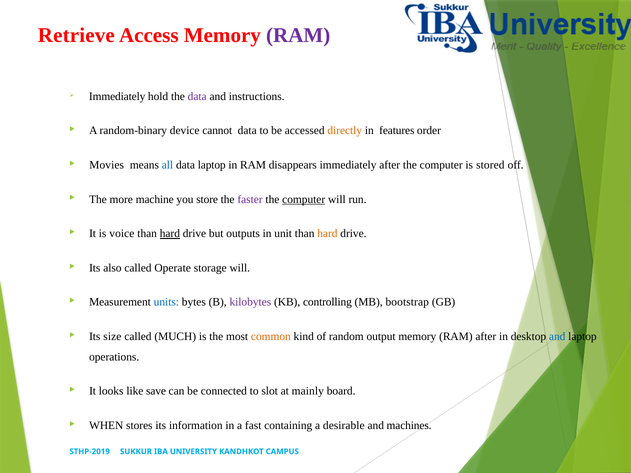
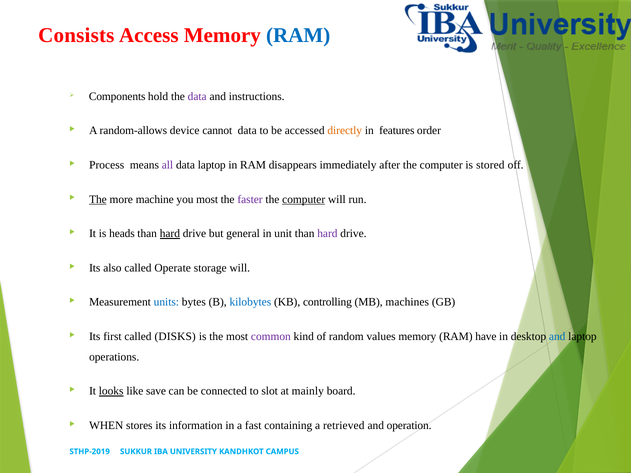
Retrieve: Retrieve -> Consists
RAM at (298, 35) colour: purple -> blue
Immediately at (117, 97): Immediately -> Components
random-binary: random-binary -> random-allows
Movies: Movies -> Process
all colour: blue -> purple
The at (98, 199) underline: none -> present
you store: store -> most
voice: voice -> heads
outputs: outputs -> general
hard at (327, 234) colour: orange -> purple
kilobytes colour: purple -> blue
bootstrap: bootstrap -> machines
size: size -> first
MUCH: MUCH -> DISKS
common colour: orange -> purple
output: output -> values
RAM after: after -> have
looks underline: none -> present
desirable: desirable -> retrieved
machines: machines -> operation
